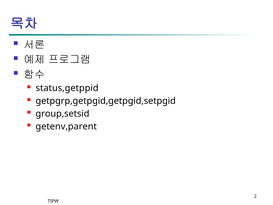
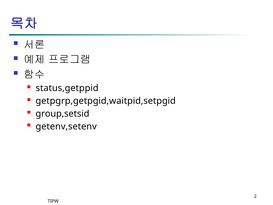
getpgrp,getpgid,getpgid,setpgid: getpgrp,getpgid,getpgid,setpgid -> getpgrp,getpgid,waitpid,setpgid
getenv,parent: getenv,parent -> getenv,setenv
